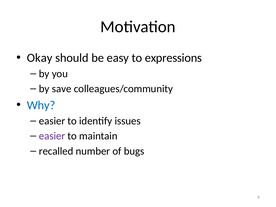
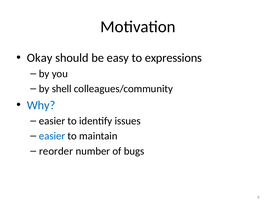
save: save -> shell
easier at (52, 136) colour: purple -> blue
recalled: recalled -> reorder
